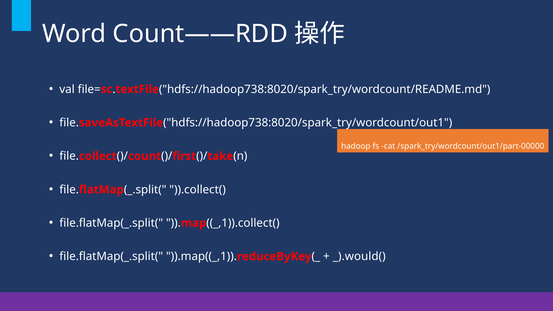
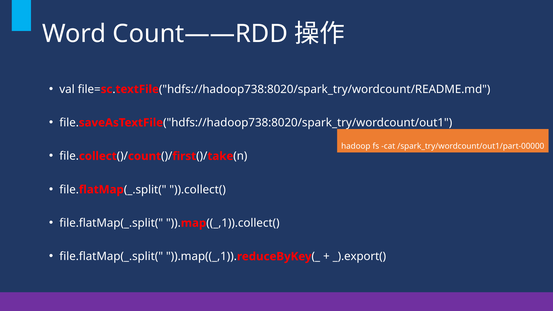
_).would(: _).would( -> _).export(
